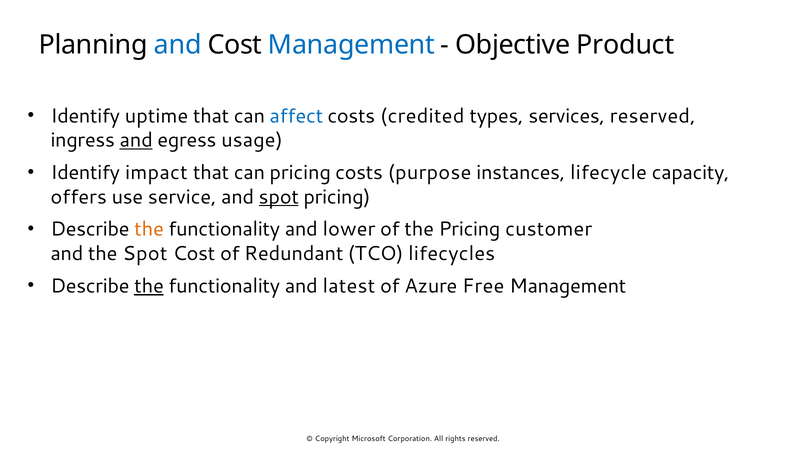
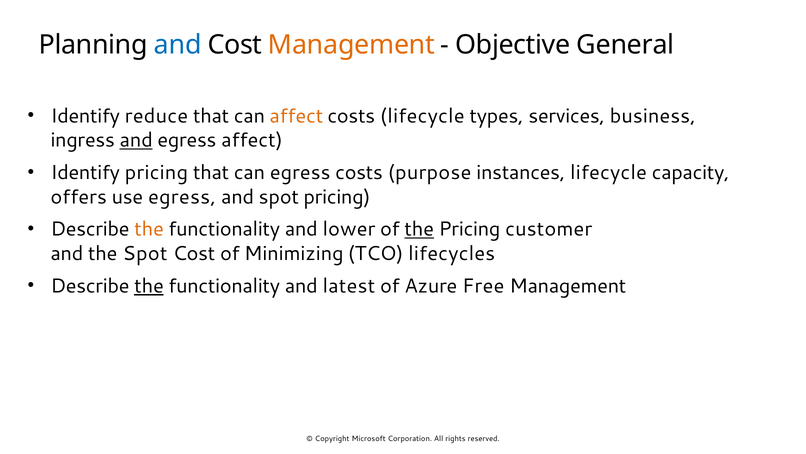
Management at (351, 45) colour: blue -> orange
Product: Product -> General
uptime: uptime -> reduce
affect at (296, 116) colour: blue -> orange
costs credited: credited -> lifecycle
services reserved: reserved -> business
egress usage: usage -> affect
Identify impact: impact -> pricing
can pricing: pricing -> egress
use service: service -> egress
spot at (279, 197) underline: present -> none
the at (419, 229) underline: none -> present
Redundant: Redundant -> Minimizing
